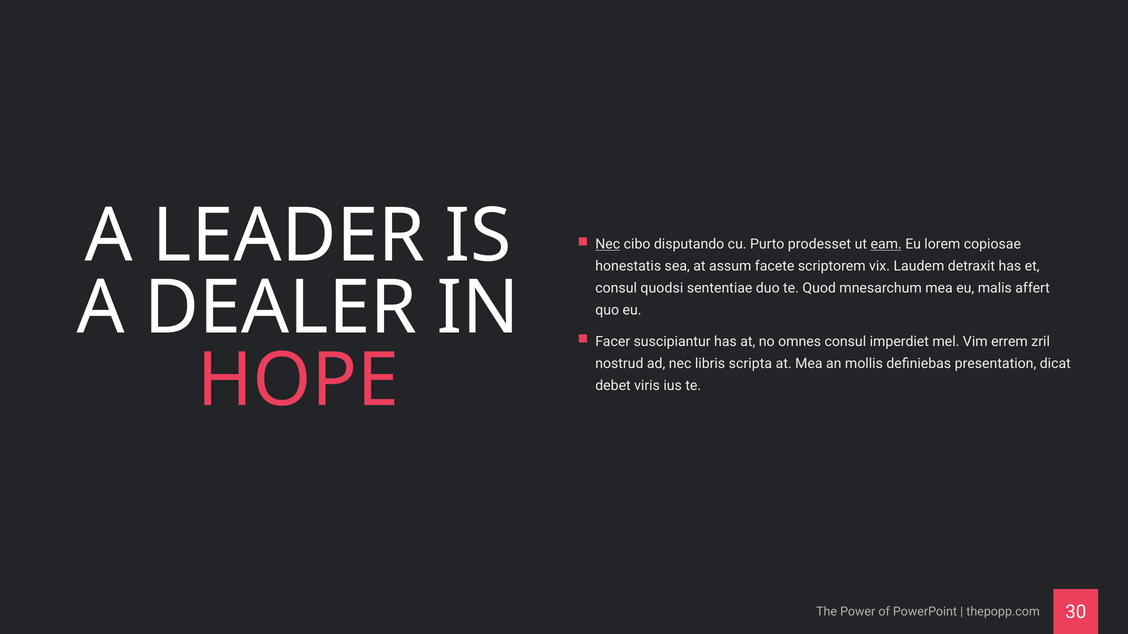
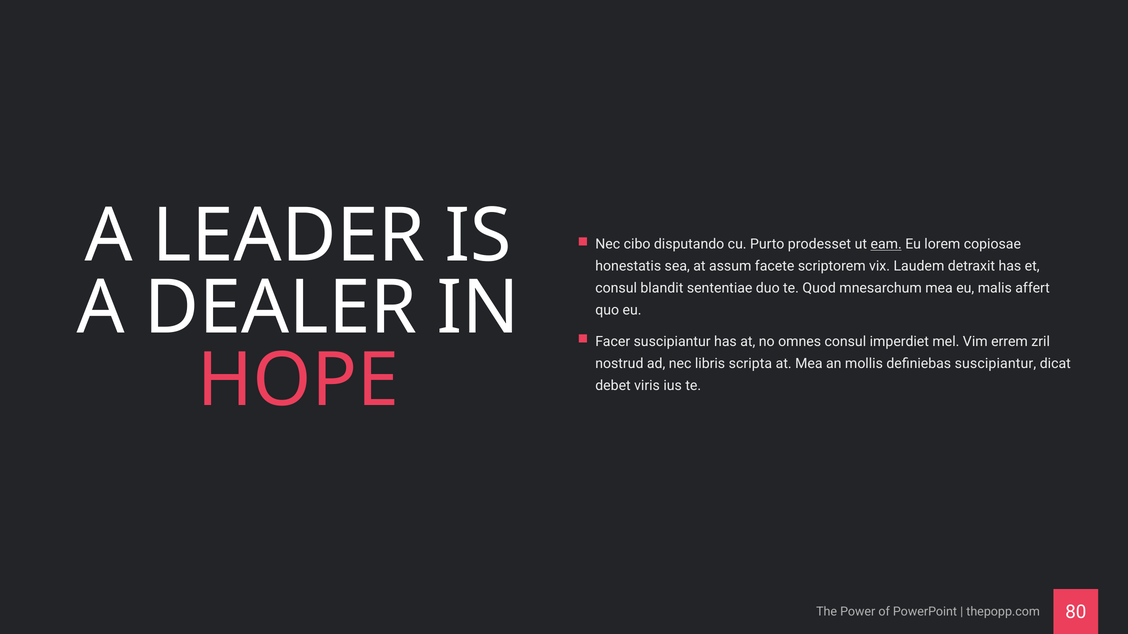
Nec at (608, 244) underline: present -> none
quodsi: quodsi -> blandit
definiebas presentation: presentation -> suscipiantur
30: 30 -> 80
